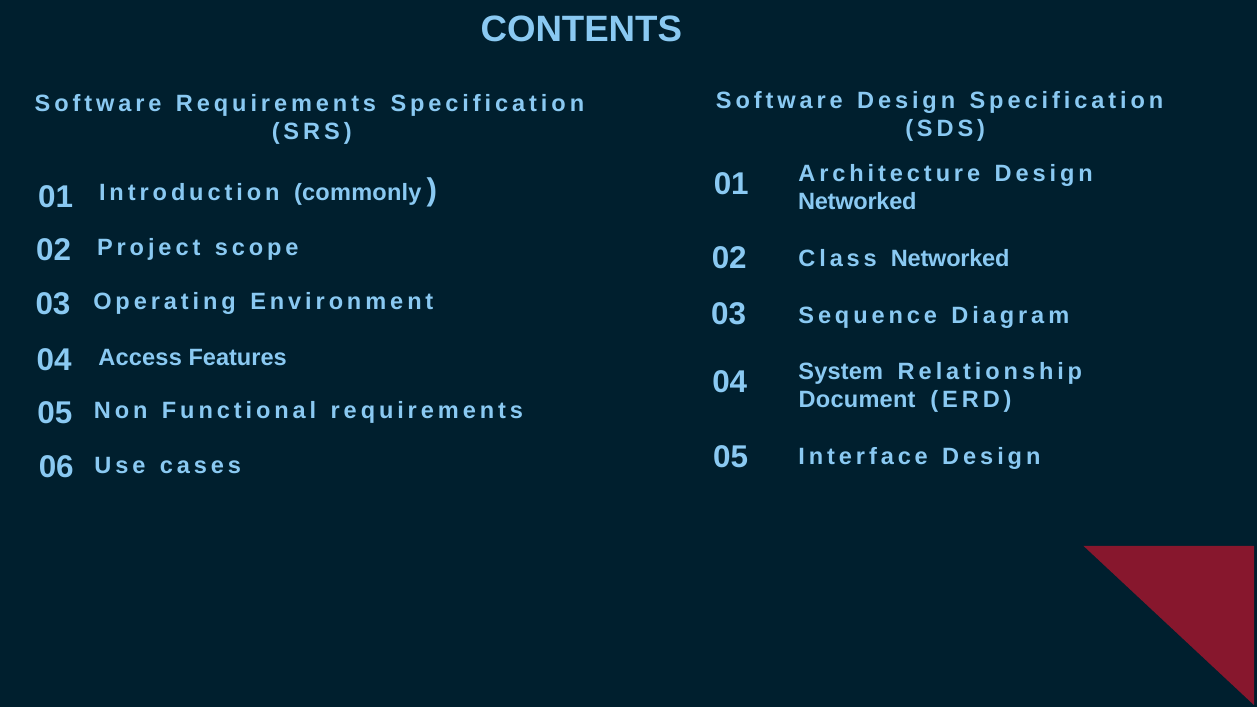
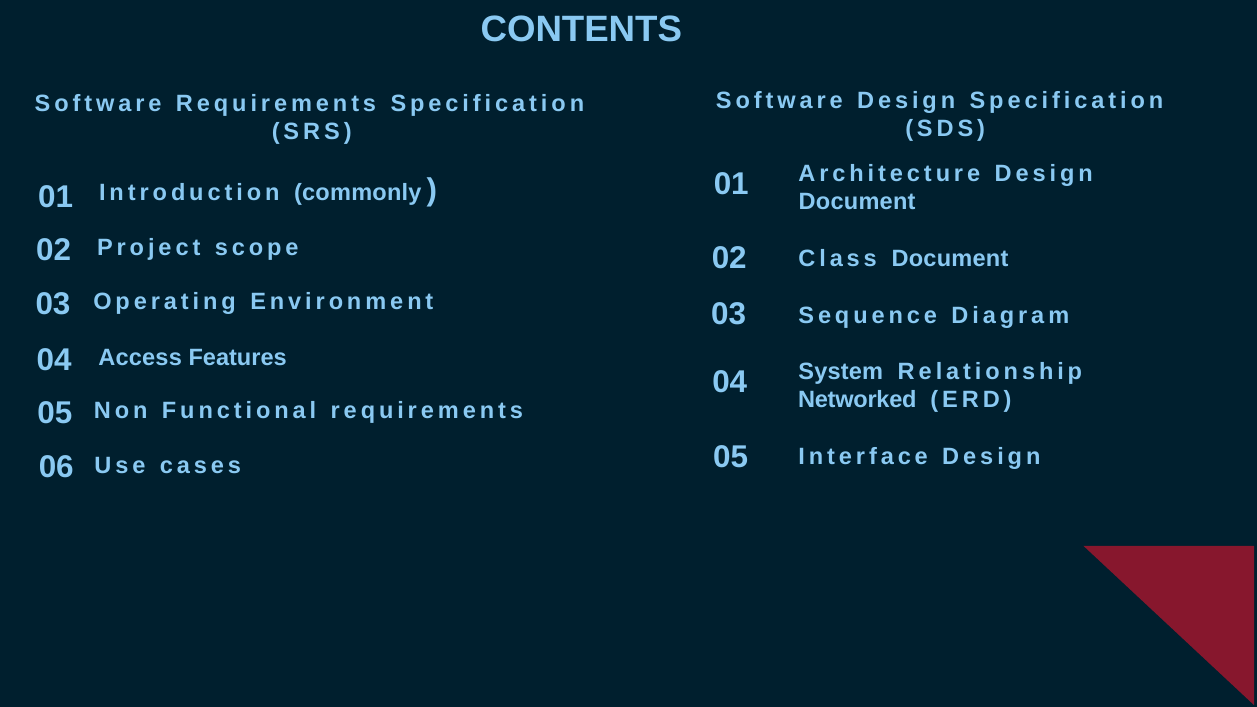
Networked at (857, 202): Networked -> Document
Class Networked: Networked -> Document
Document: Document -> Networked
